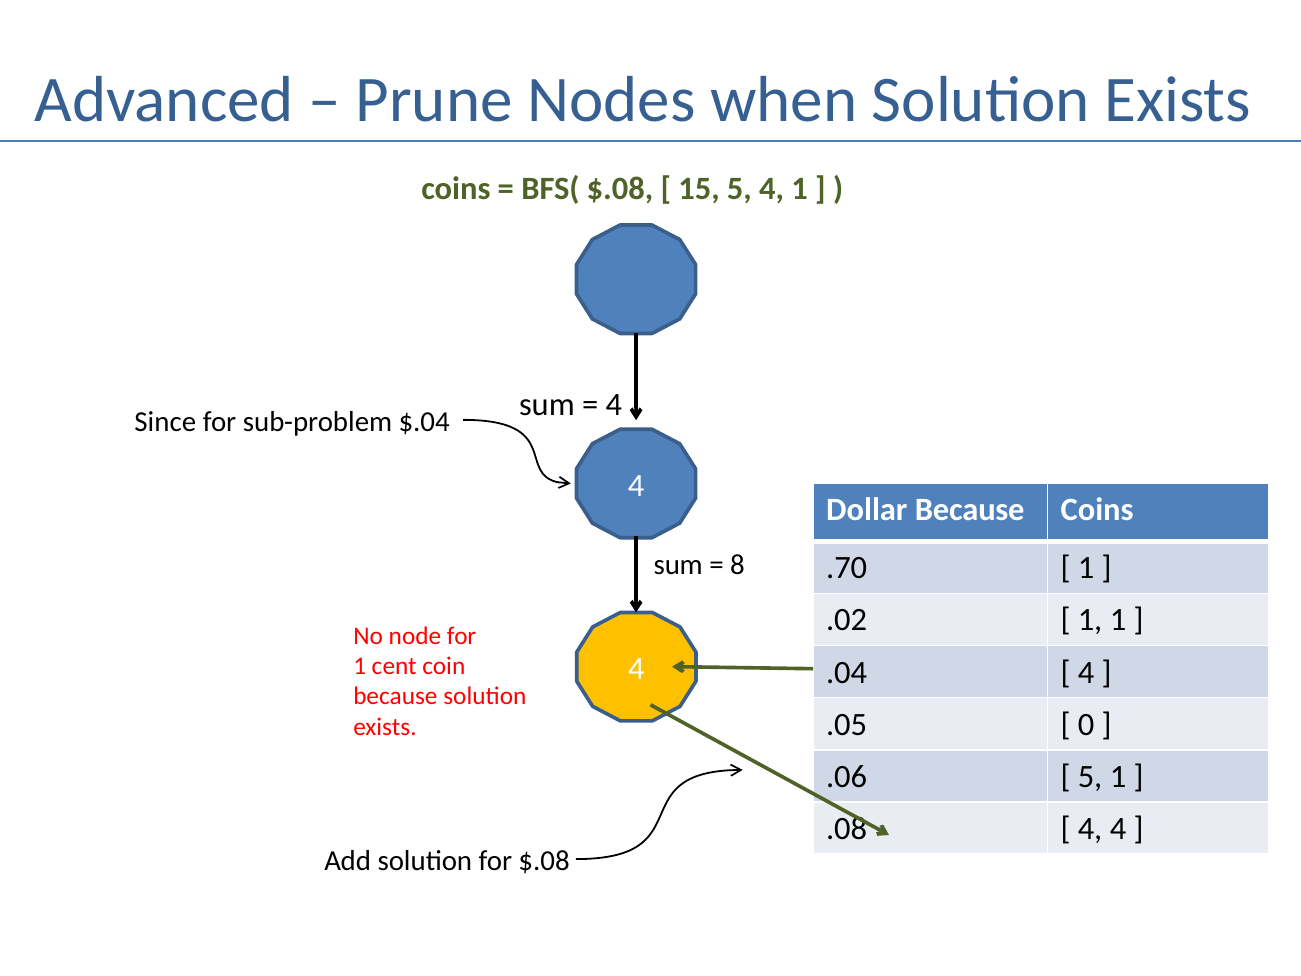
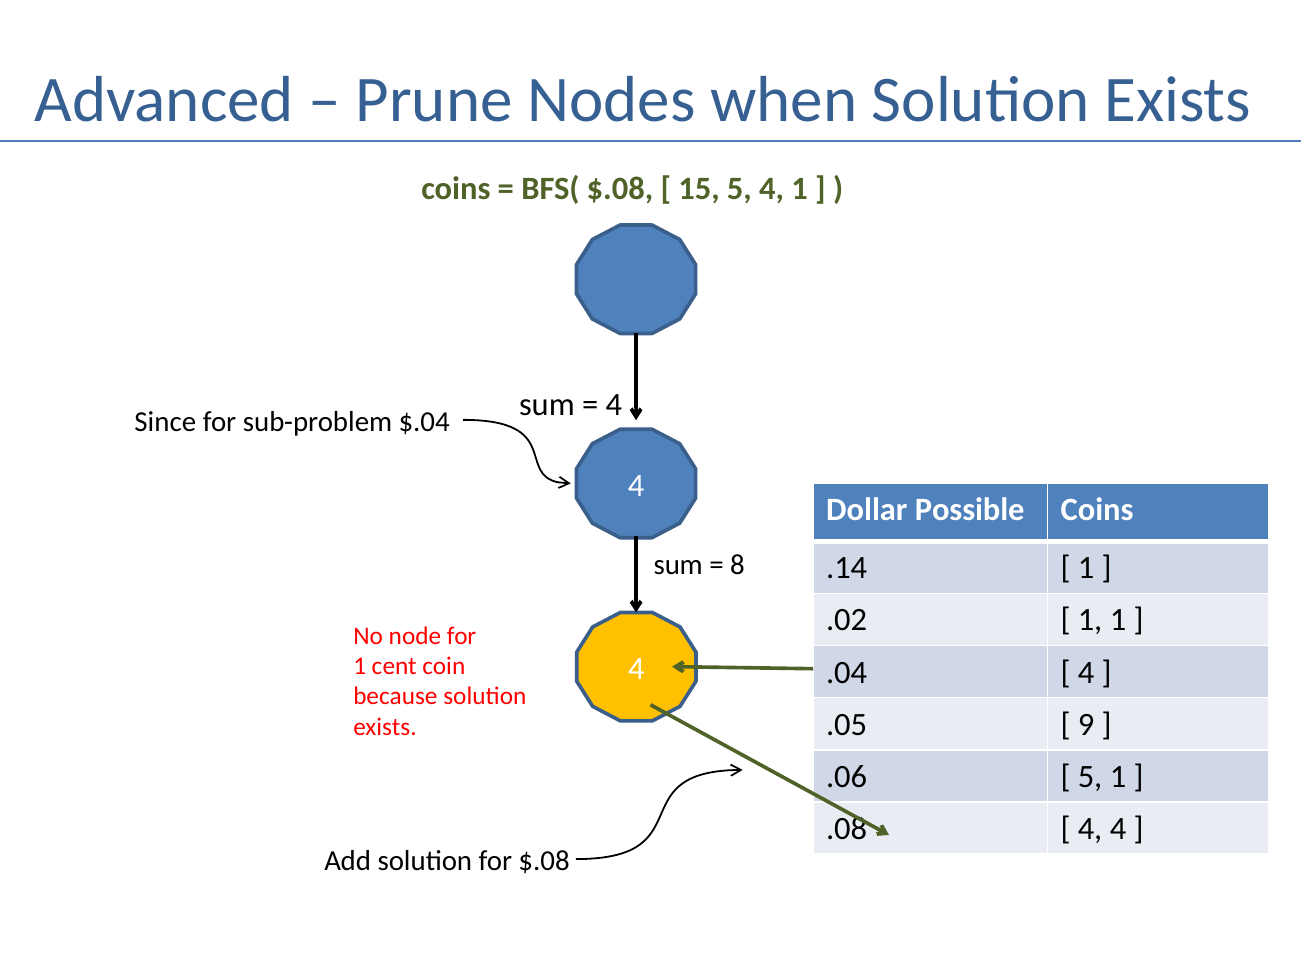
Dollar Because: Because -> Possible
.70: .70 -> .14
0: 0 -> 9
